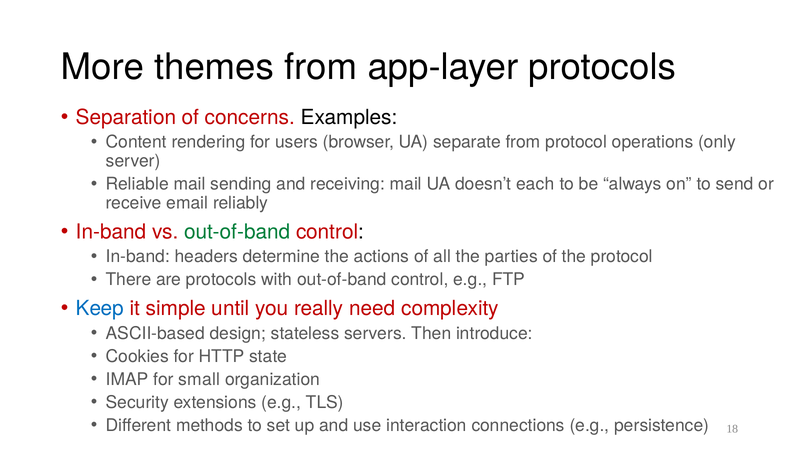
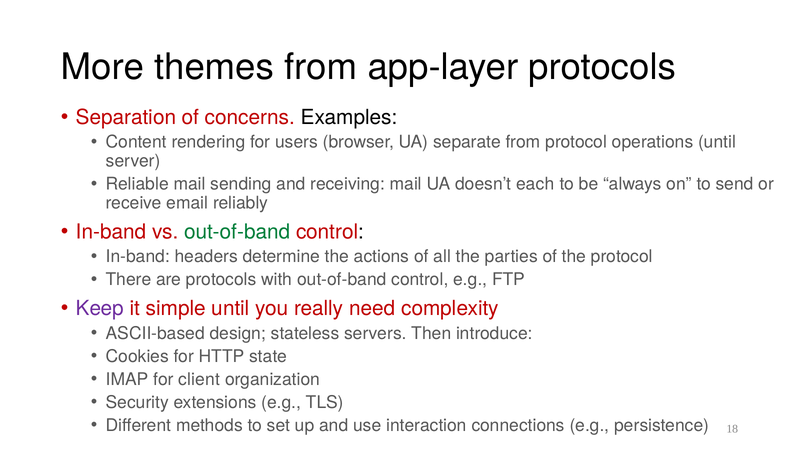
operations only: only -> until
Keep colour: blue -> purple
small: small -> client
